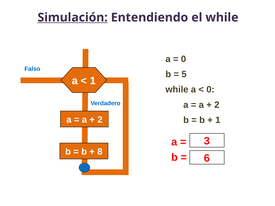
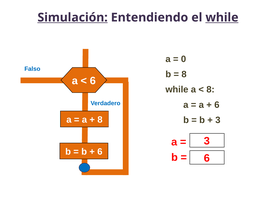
while at (222, 17) underline: none -> present
5 at (184, 74): 5 -> 8
1 at (93, 81): 1 -> 6
0 at (211, 90): 0 -> 8
2 at (217, 105): 2 -> 6
2 at (100, 120): 2 -> 8
1 at (218, 120): 1 -> 3
8 at (100, 152): 8 -> 6
